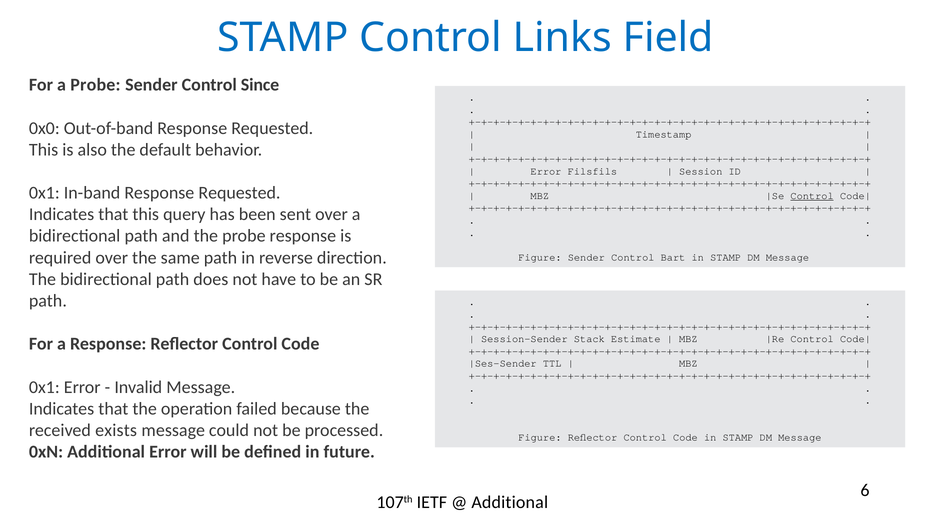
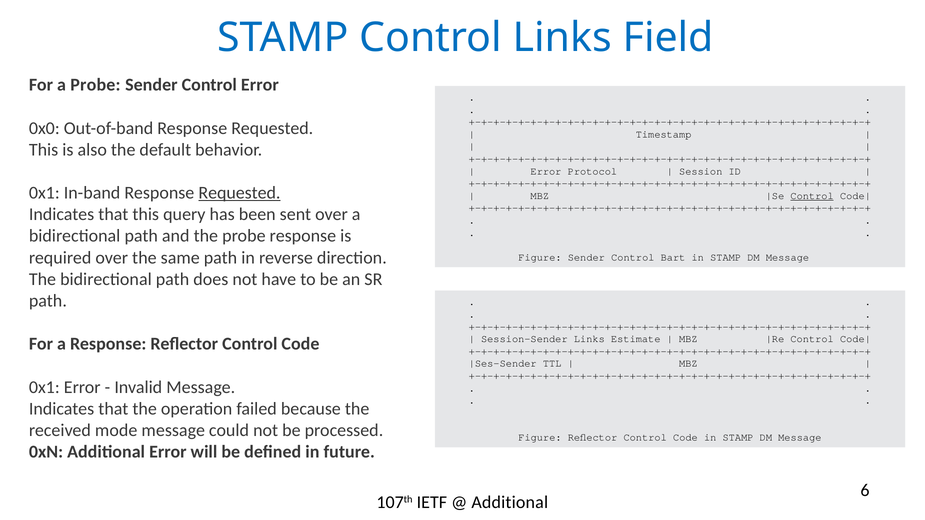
Control Since: Since -> Error
Filsfils: Filsfils -> Protocol
Requested at (239, 193) underline: none -> present
Session-Sender Stack: Stack -> Links
exists: exists -> mode
